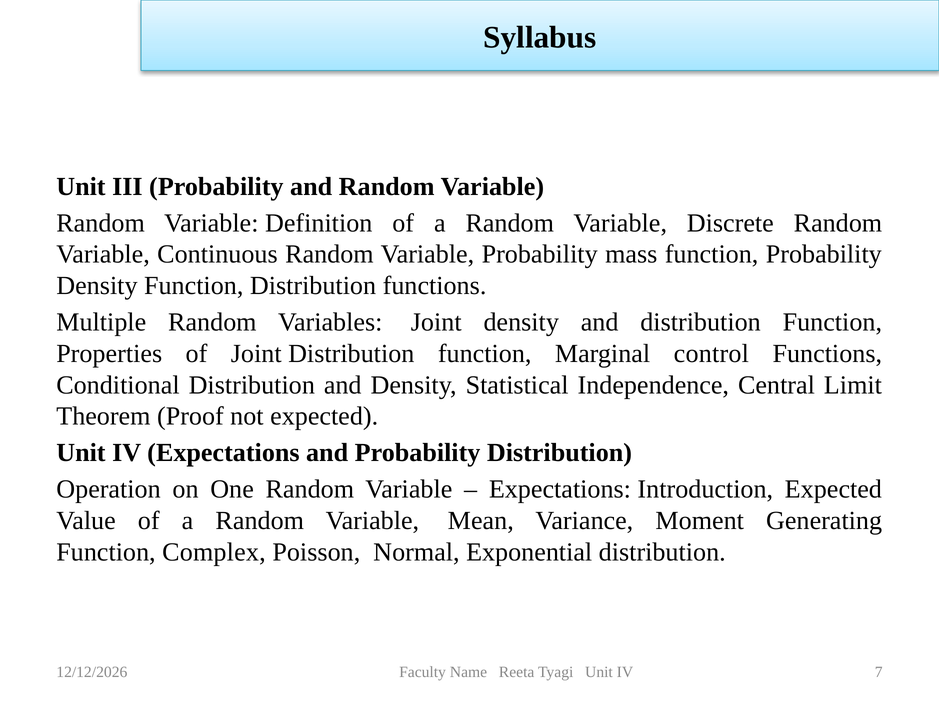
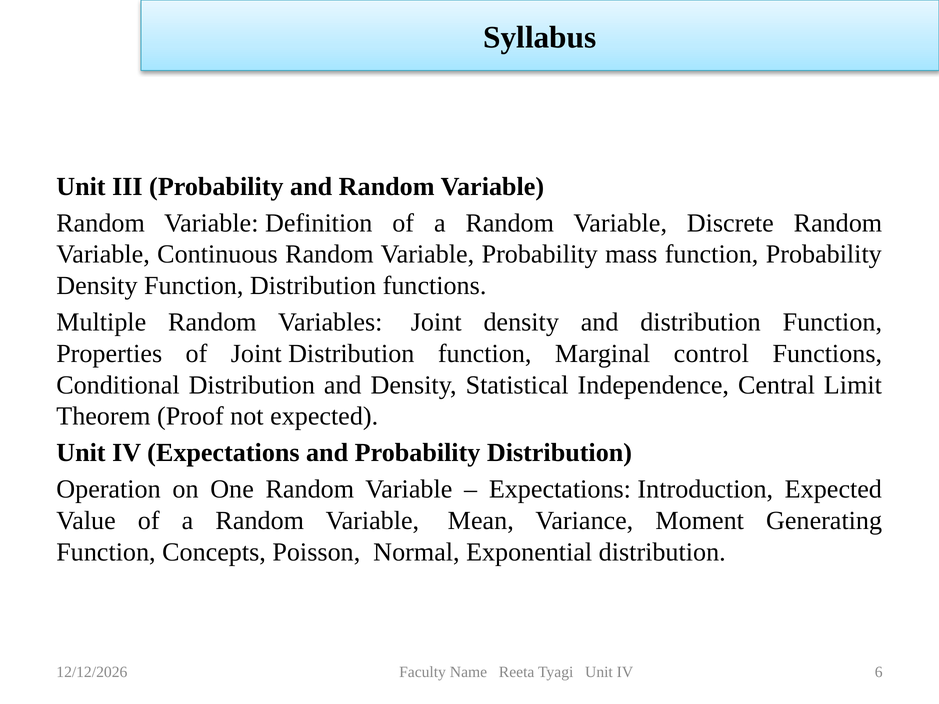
Complex: Complex -> Concepts
7: 7 -> 6
